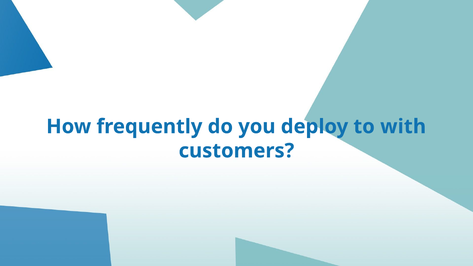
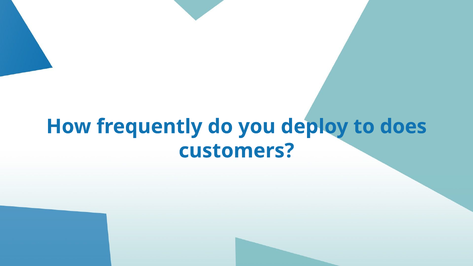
with: with -> does
